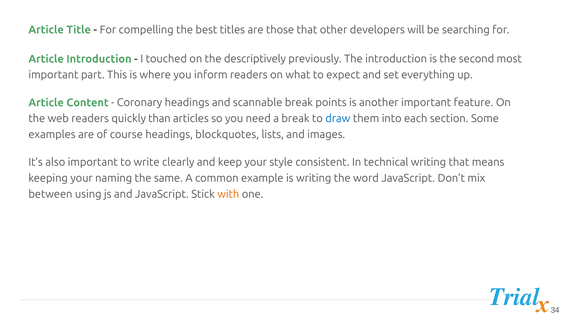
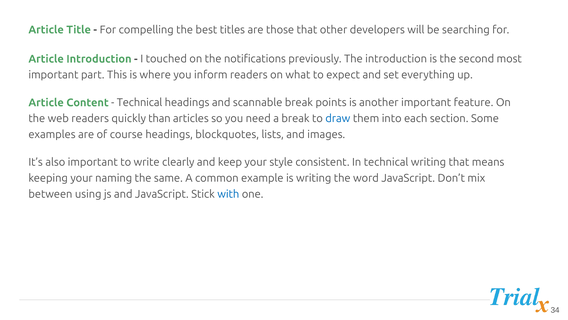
descriptively: descriptively -> notifications
Coronary at (139, 102): Coronary -> Technical
with colour: orange -> blue
